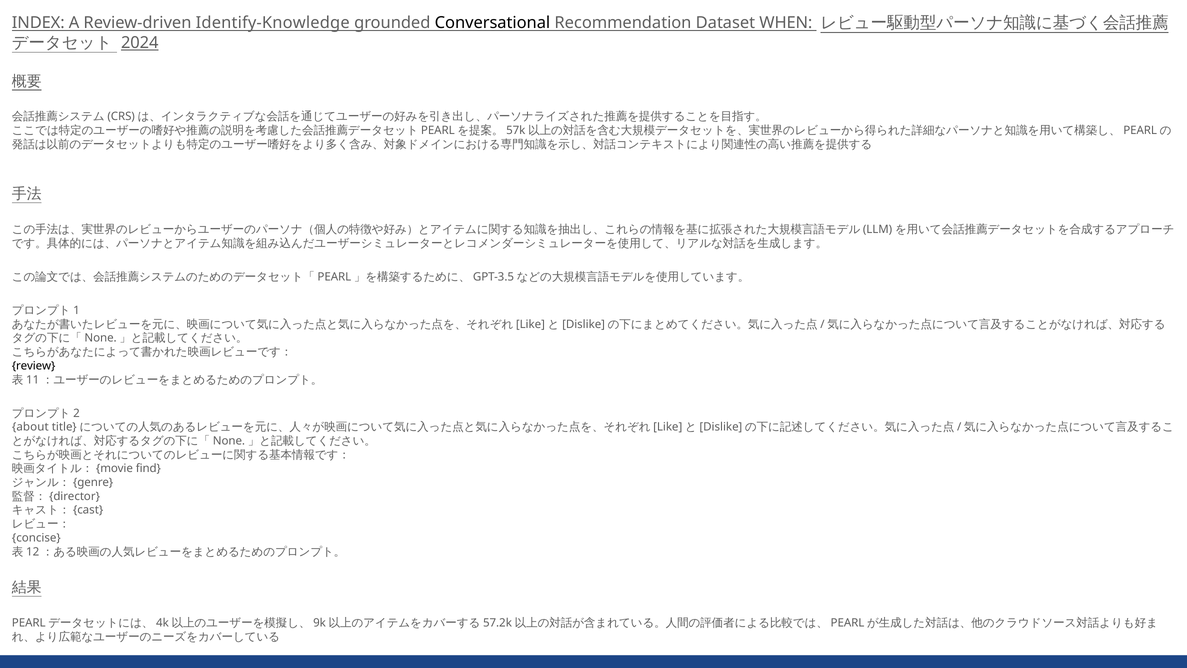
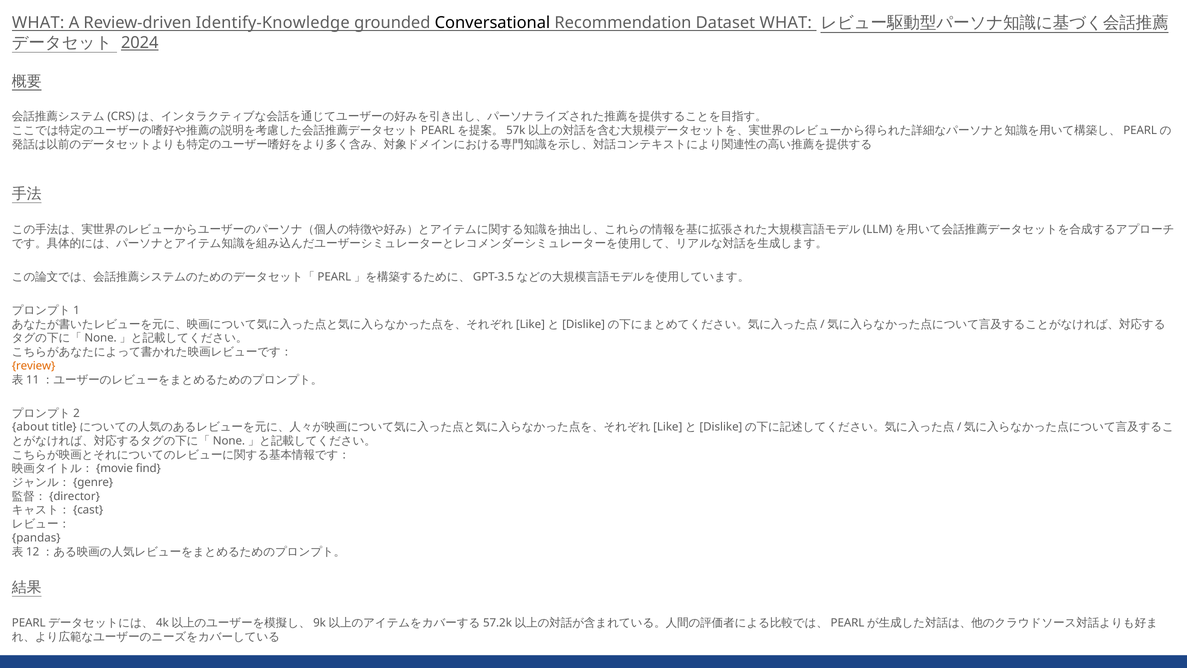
INDEX at (38, 23): INDEX -> WHAT
Dataset WHEN: WHEN -> WHAT
review colour: black -> orange
concise: concise -> pandas
